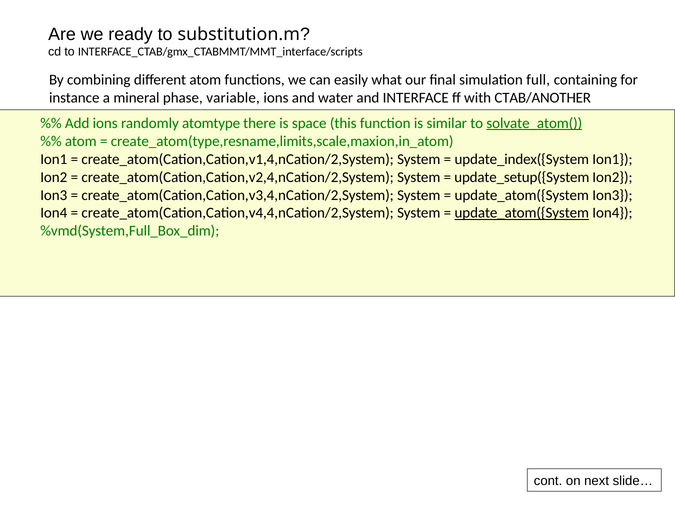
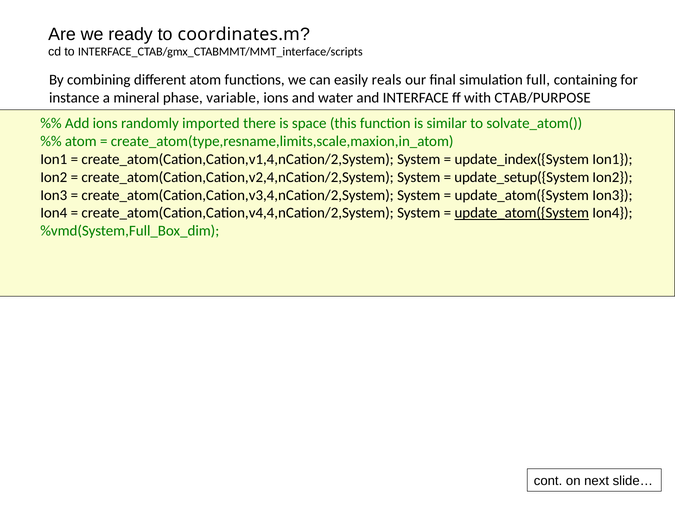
substitution.m: substitution.m -> coordinates.m
what: what -> reals
CTAB/ANOTHER: CTAB/ANOTHER -> CTAB/PURPOSE
atomtype: atomtype -> imported
solvate_atom( underline: present -> none
